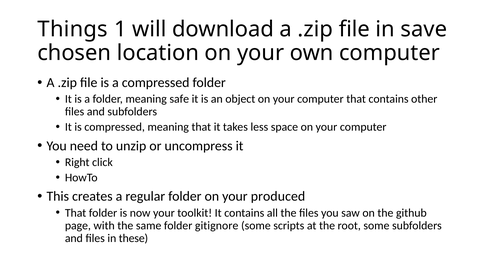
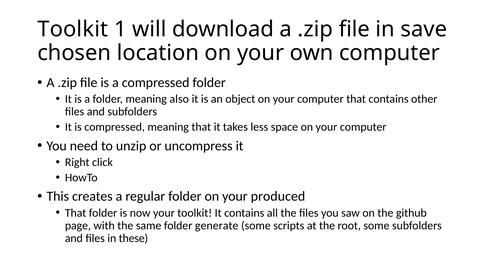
Things at (73, 29): Things -> Toolkit
safe: safe -> also
gitignore: gitignore -> generate
